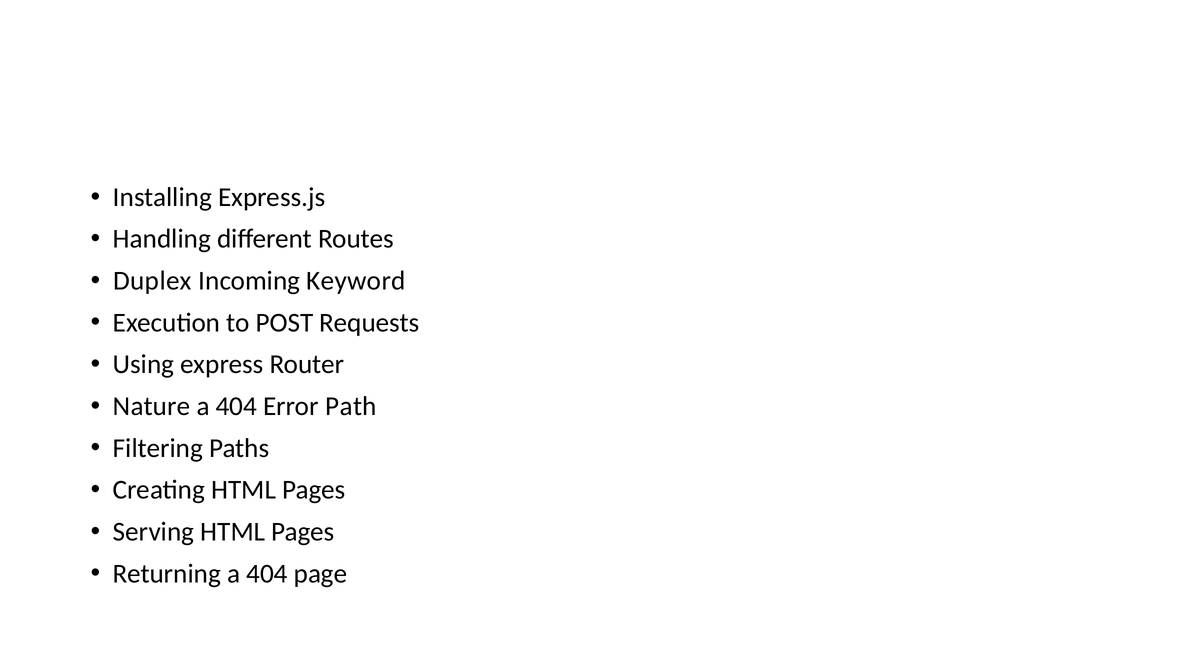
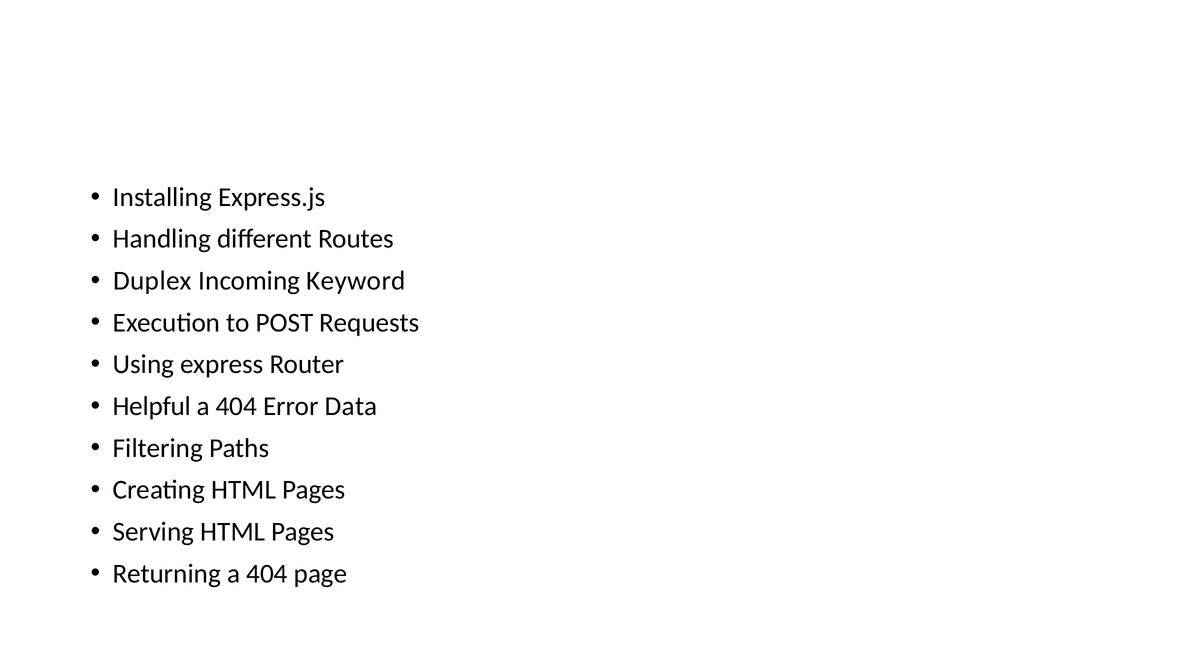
Nature: Nature -> Helpful
Path: Path -> Data
